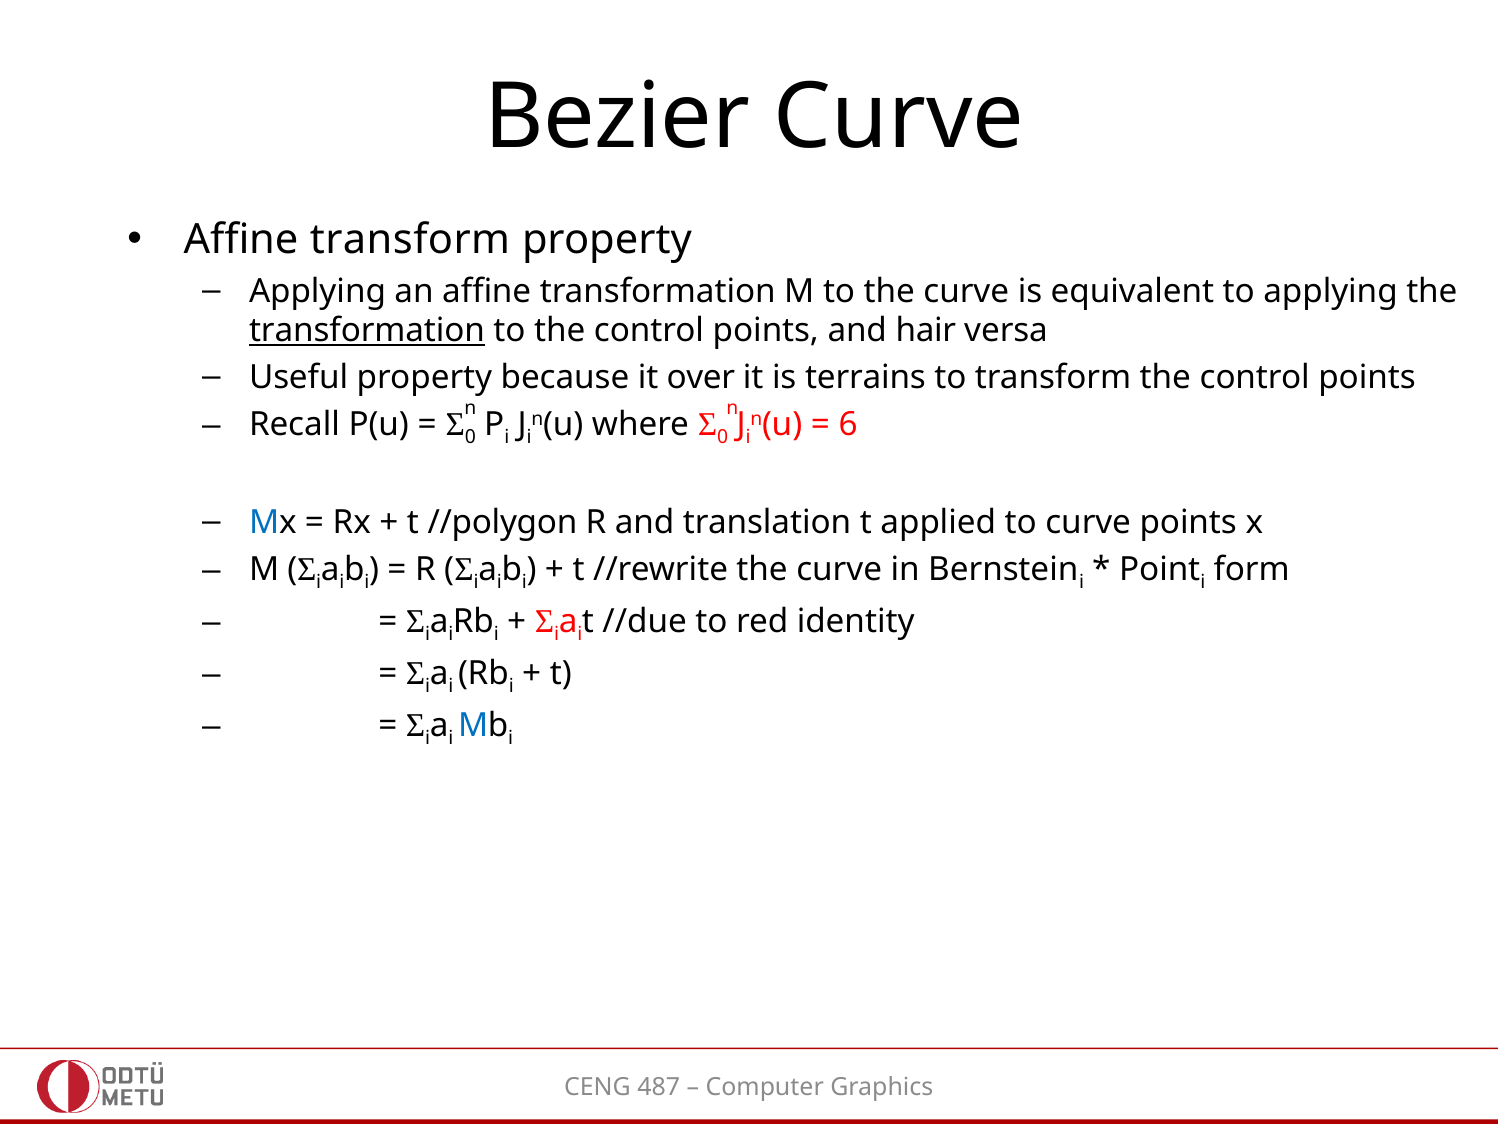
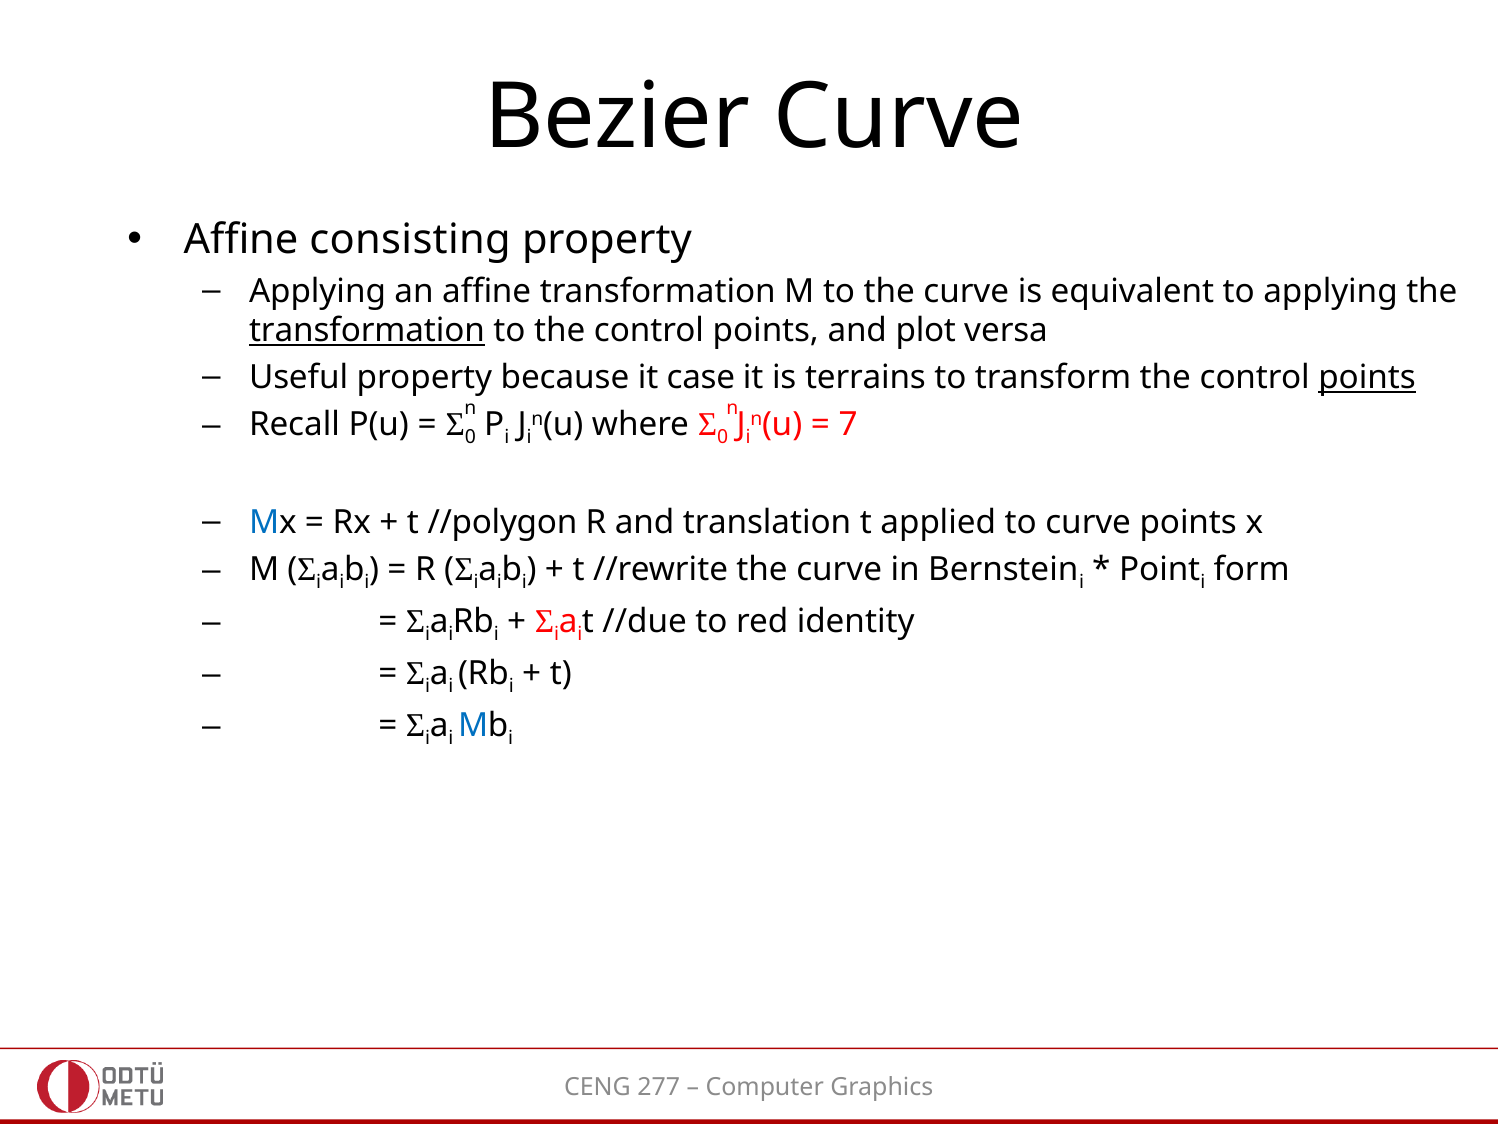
Affine transform: transform -> consisting
hair: hair -> plot
over: over -> case
points at (1367, 377) underline: none -> present
6: 6 -> 7
487: 487 -> 277
